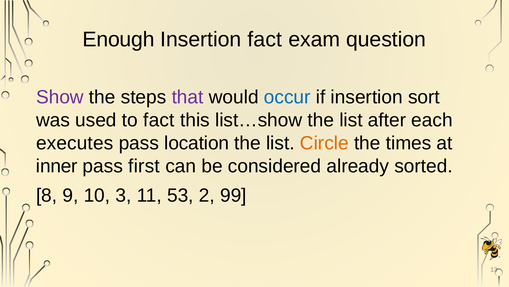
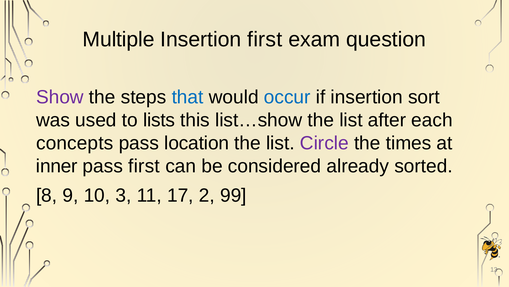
Enough: Enough -> Multiple
Insertion fact: fact -> first
that colour: purple -> blue
to fact: fact -> lists
executes: executes -> concepts
Circle colour: orange -> purple
53: 53 -> 17
